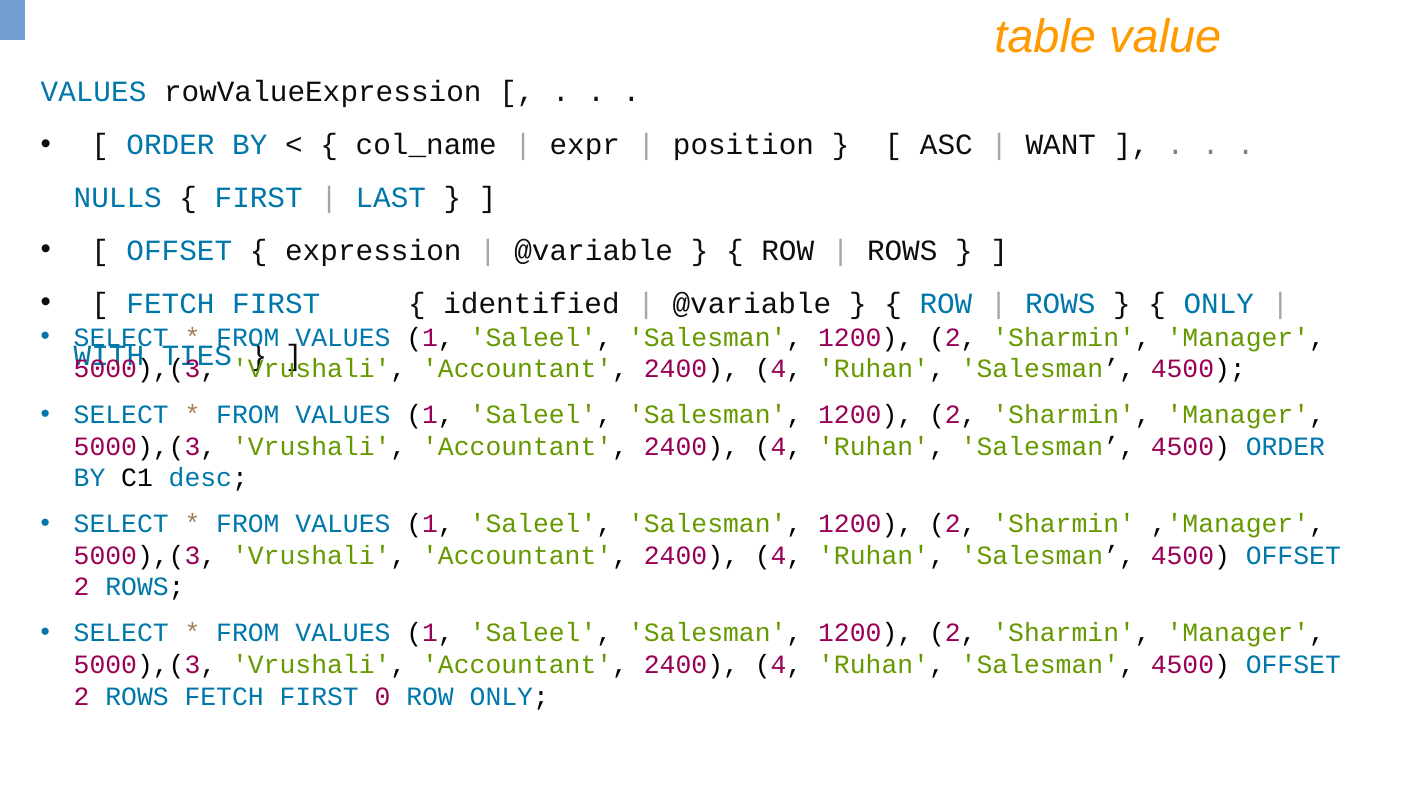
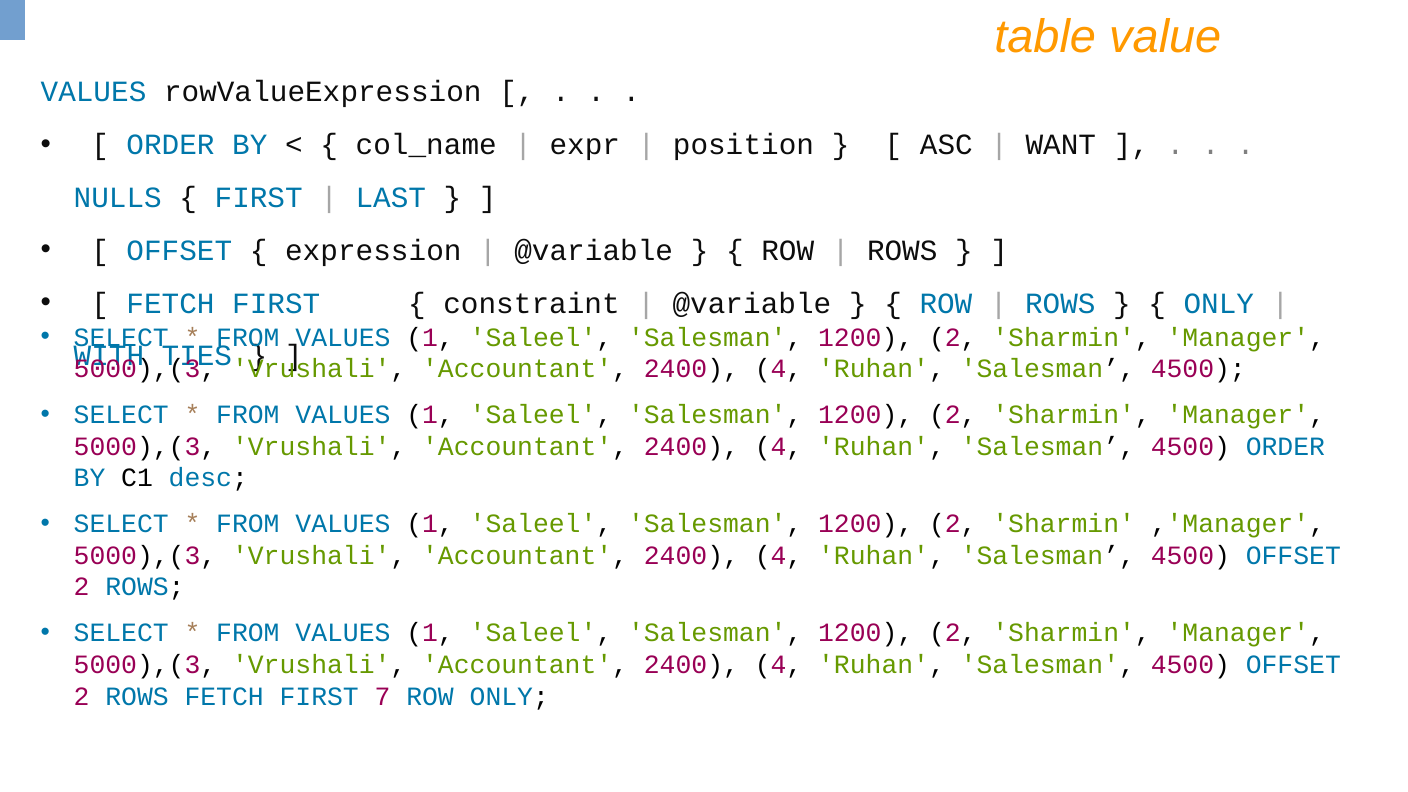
identified: identified -> constraint
0: 0 -> 7
